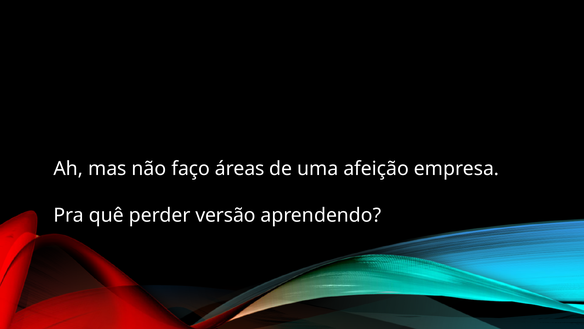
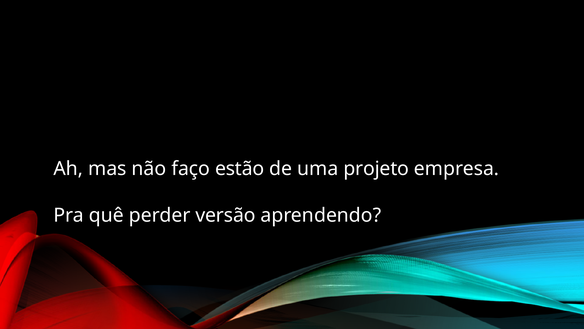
áreas: áreas -> estão
afeição: afeição -> projeto
